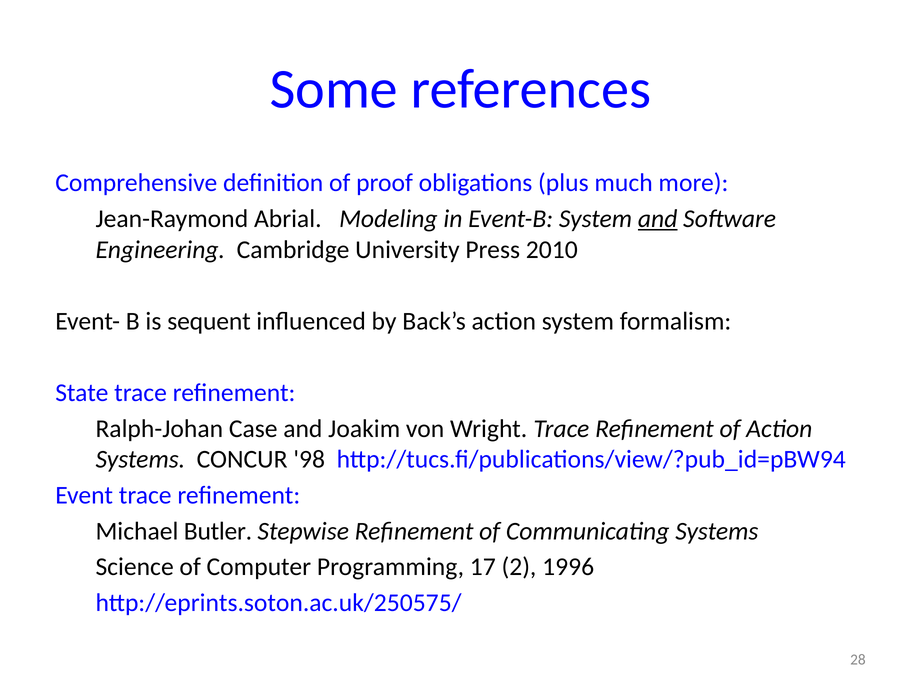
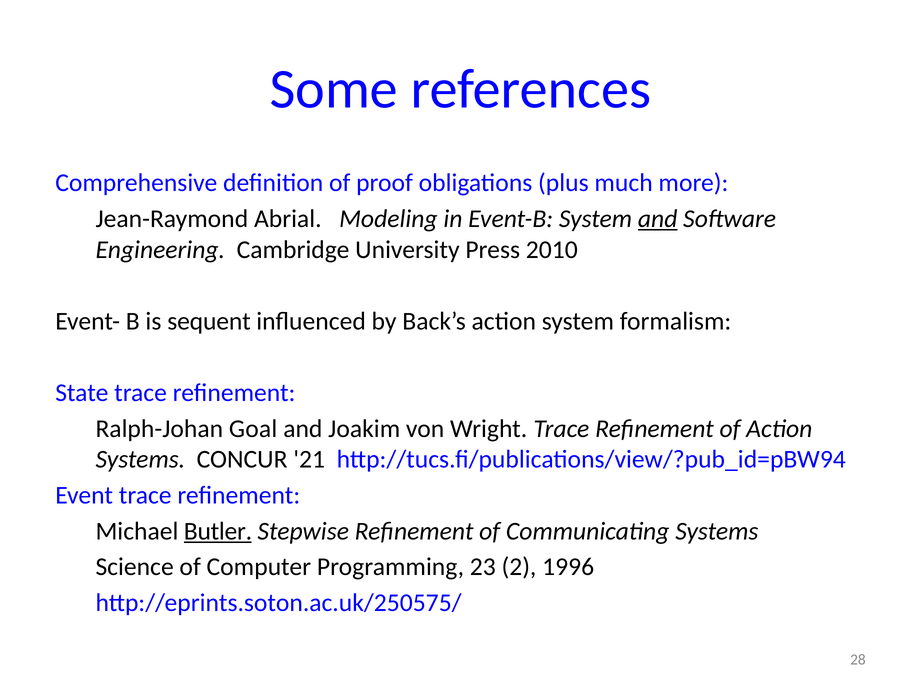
Case: Case -> Goal
98: 98 -> 21
Butler underline: none -> present
17: 17 -> 23
